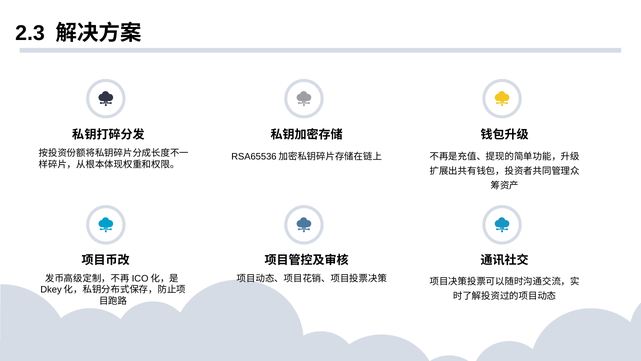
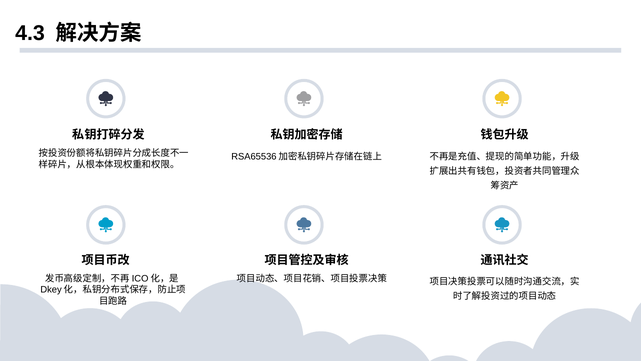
2.3: 2.3 -> 4.3
